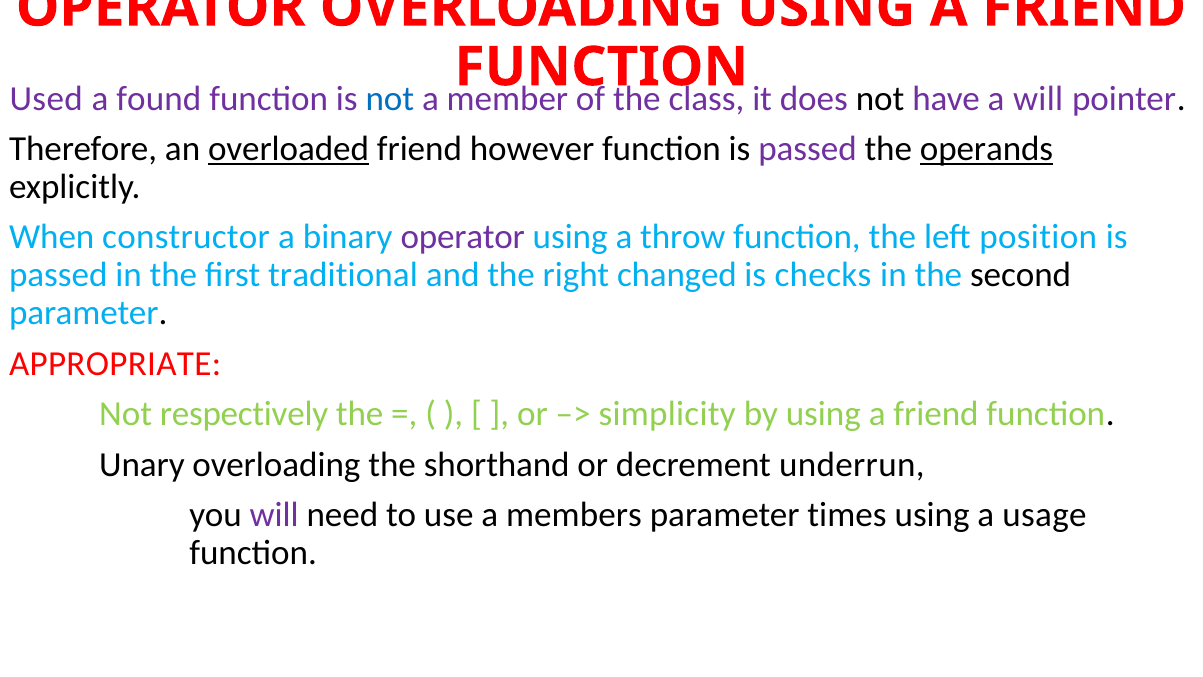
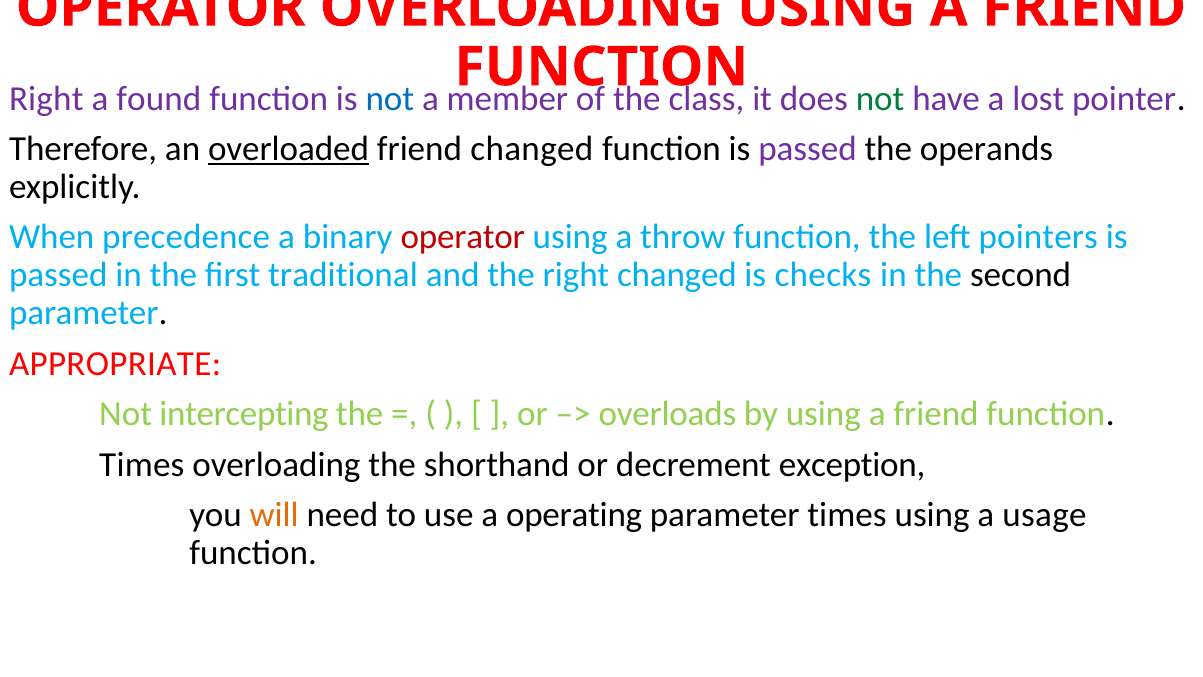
Used at (46, 98): Used -> Right
not at (880, 98) colour: black -> green
a will: will -> lost
friend however: however -> changed
operands underline: present -> none
constructor: constructor -> precedence
operator at (463, 237) colour: purple -> red
position: position -> pointers
respectively: respectively -> intercepting
simplicity: simplicity -> overloads
Unary at (142, 464): Unary -> Times
underrun: underrun -> exception
will at (274, 515) colour: purple -> orange
members: members -> operating
